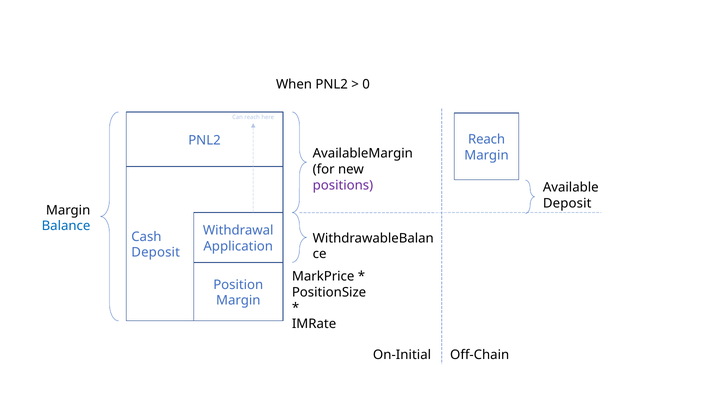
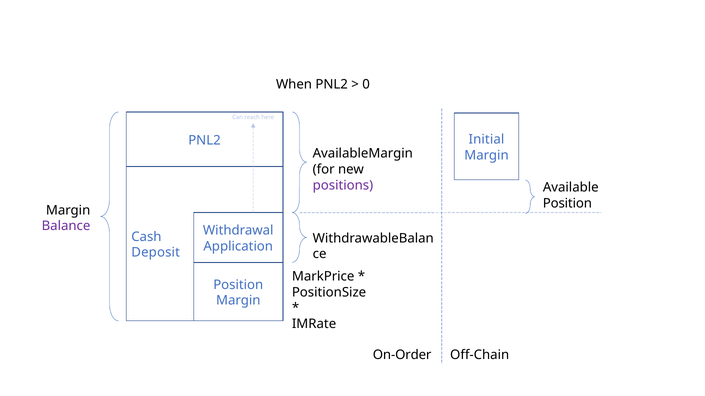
Reach at (487, 140): Reach -> Initial
Deposit at (567, 204): Deposit -> Position
Balance colour: blue -> purple
On-Initial: On-Initial -> On-Order
